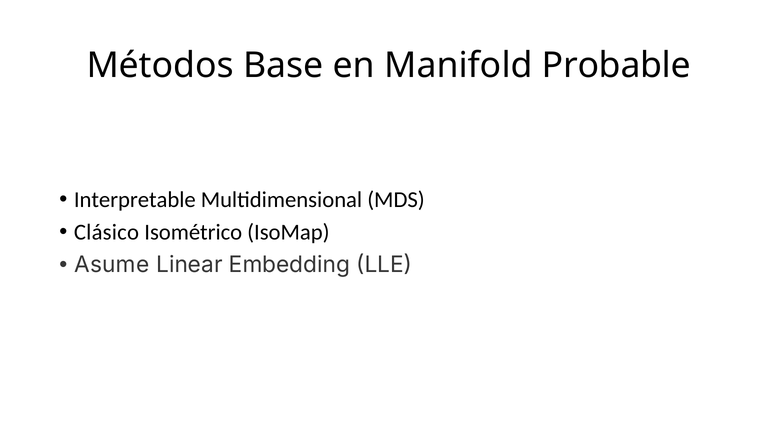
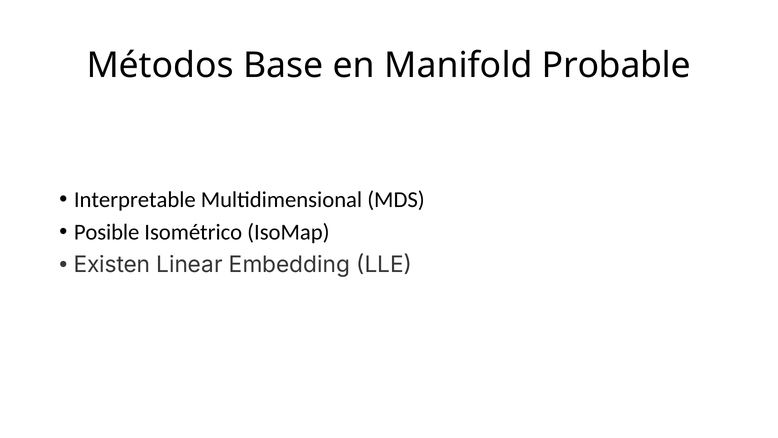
Clásico: Clásico -> Posible
Asume: Asume -> Existen
